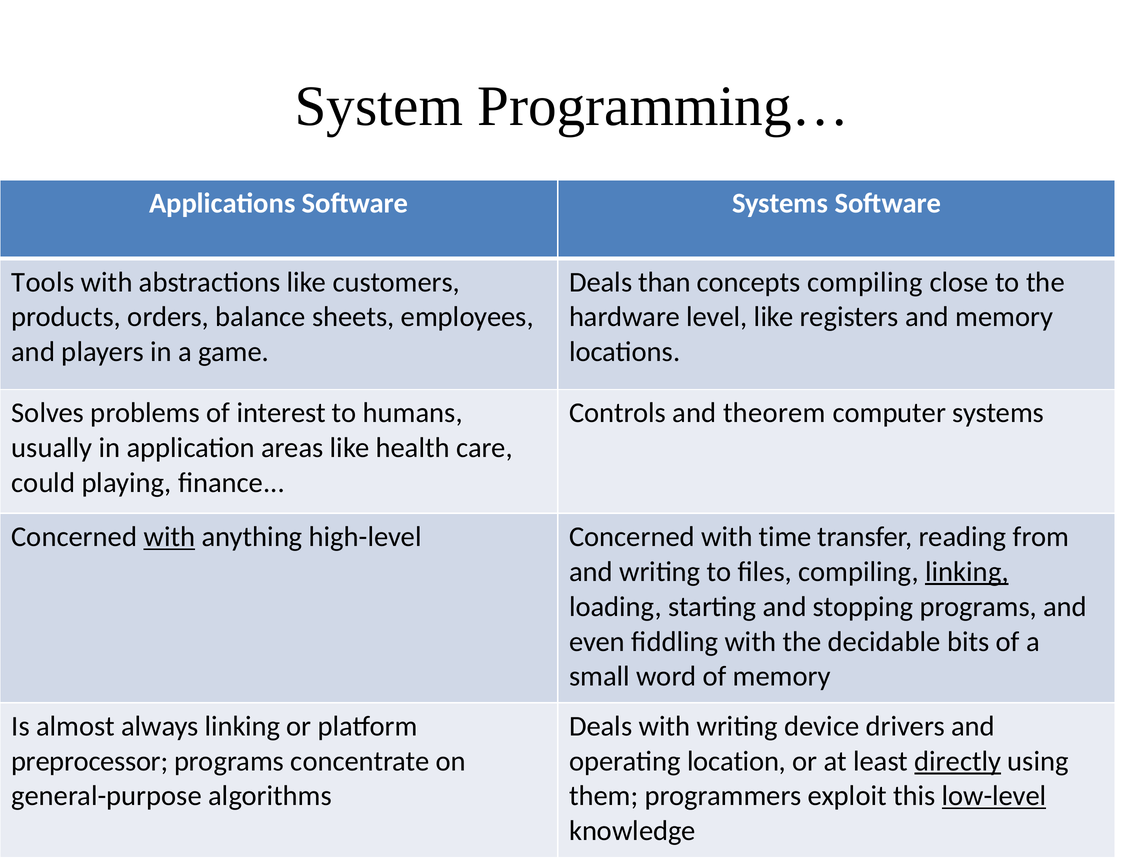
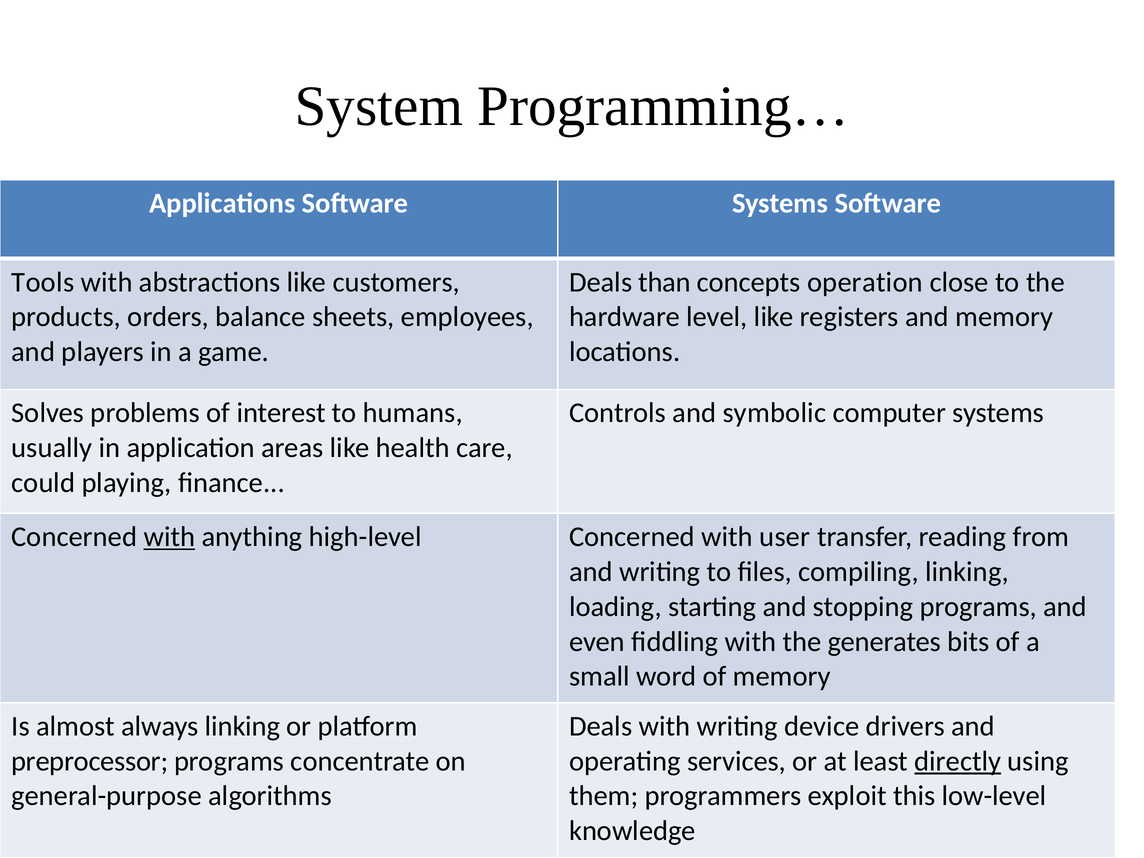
concepts compiling: compiling -> operation
theorem: theorem -> symbolic
time: time -> user
linking at (967, 572) underline: present -> none
decidable: decidable -> generates
location: location -> services
low-level underline: present -> none
